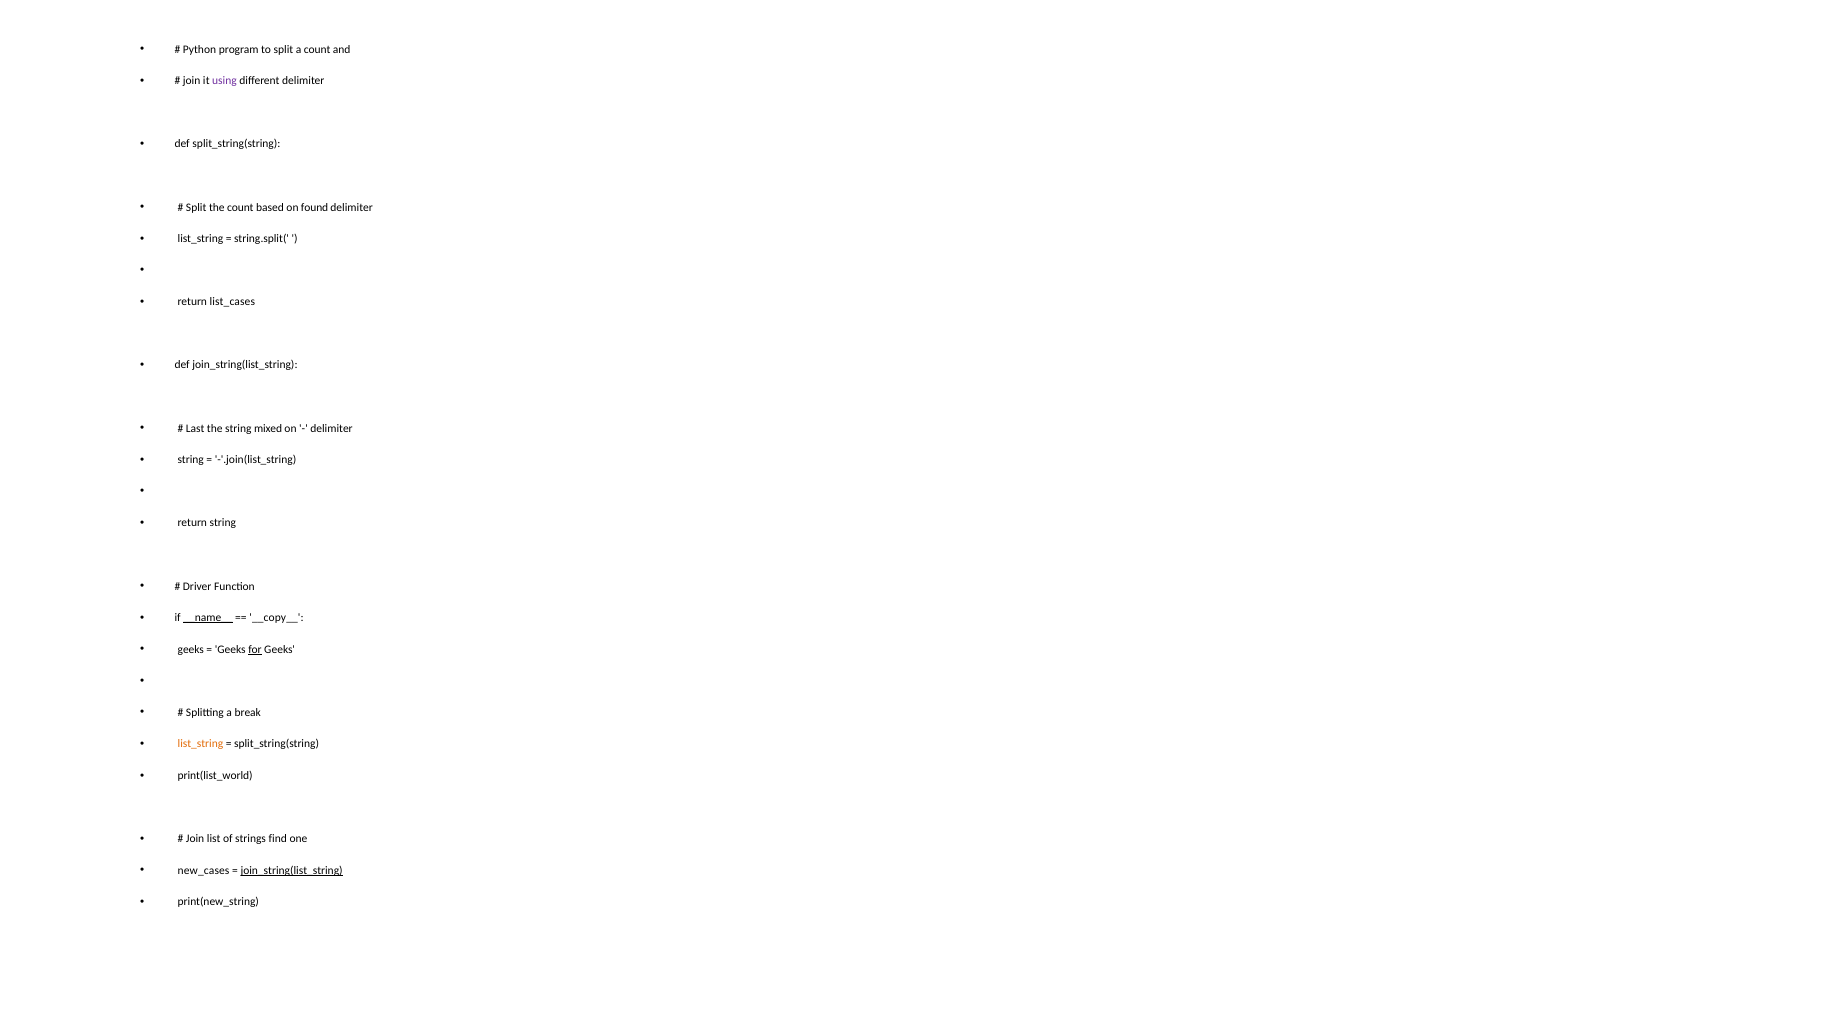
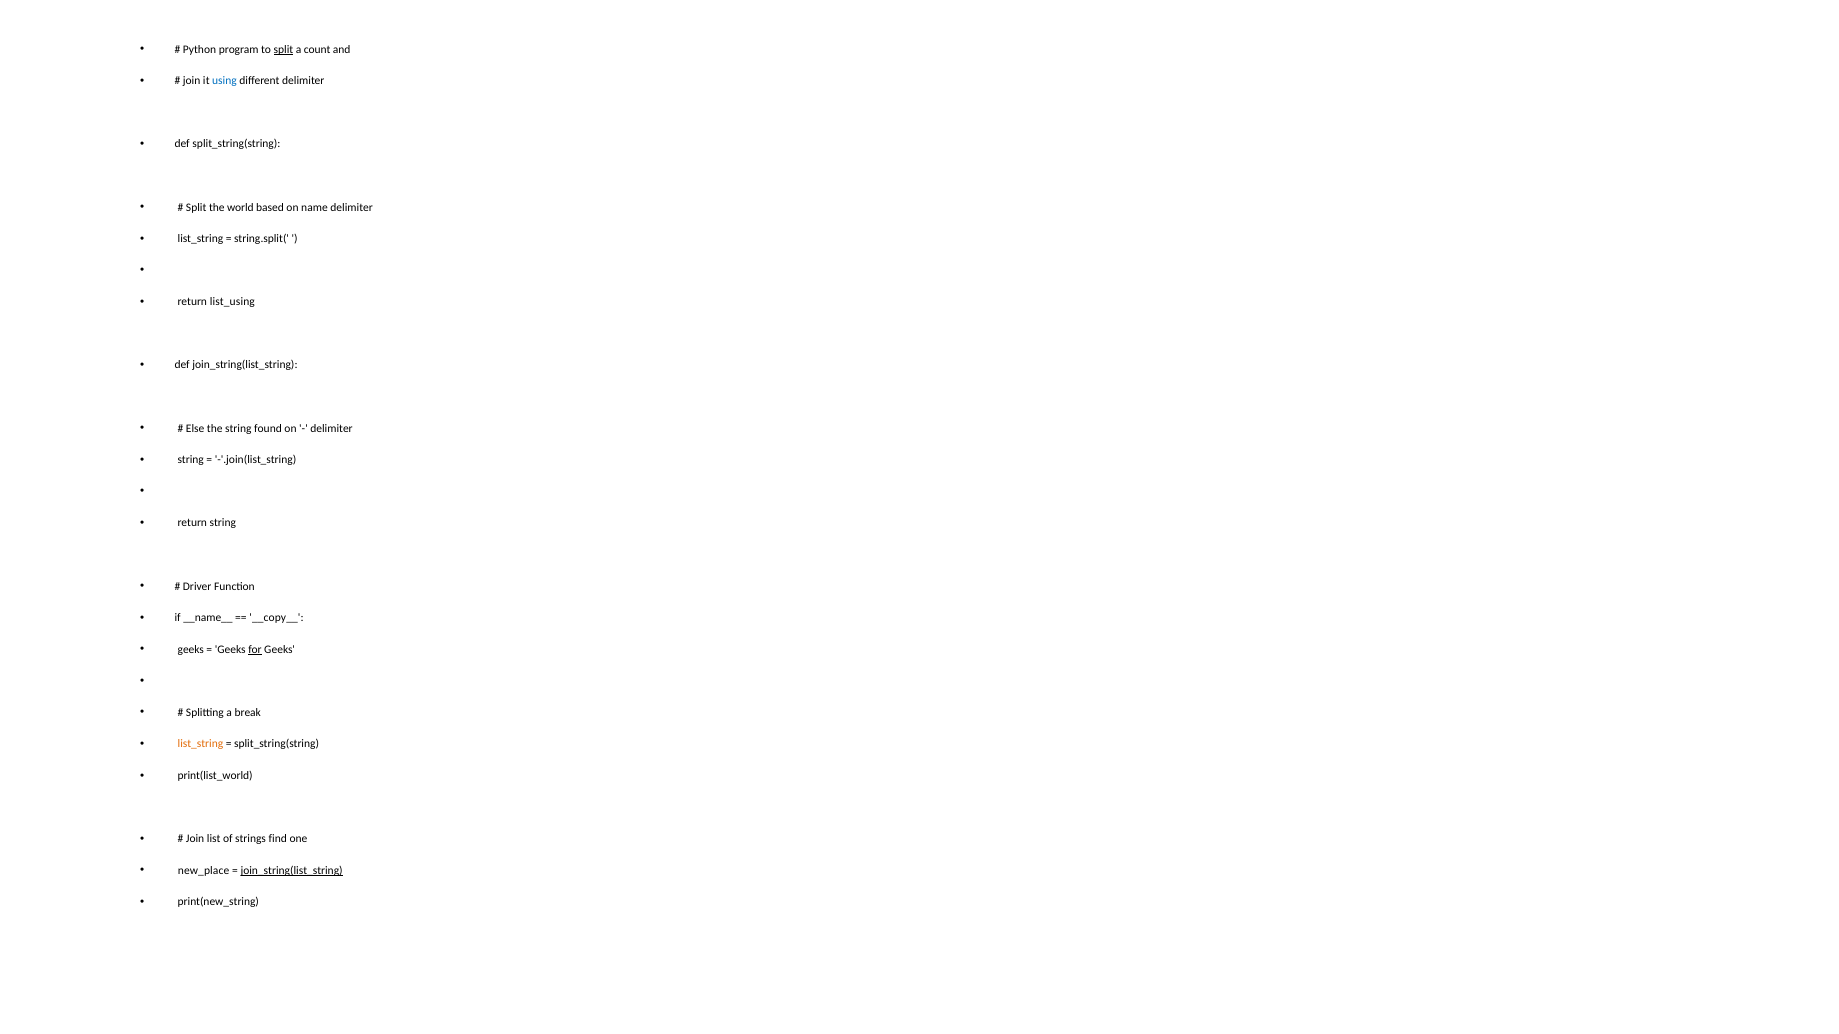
split at (283, 49) underline: none -> present
using colour: purple -> blue
the count: count -> world
found: found -> name
list_cases: list_cases -> list_using
Last: Last -> Else
mixed: mixed -> found
__name__ underline: present -> none
new_cases: new_cases -> new_place
